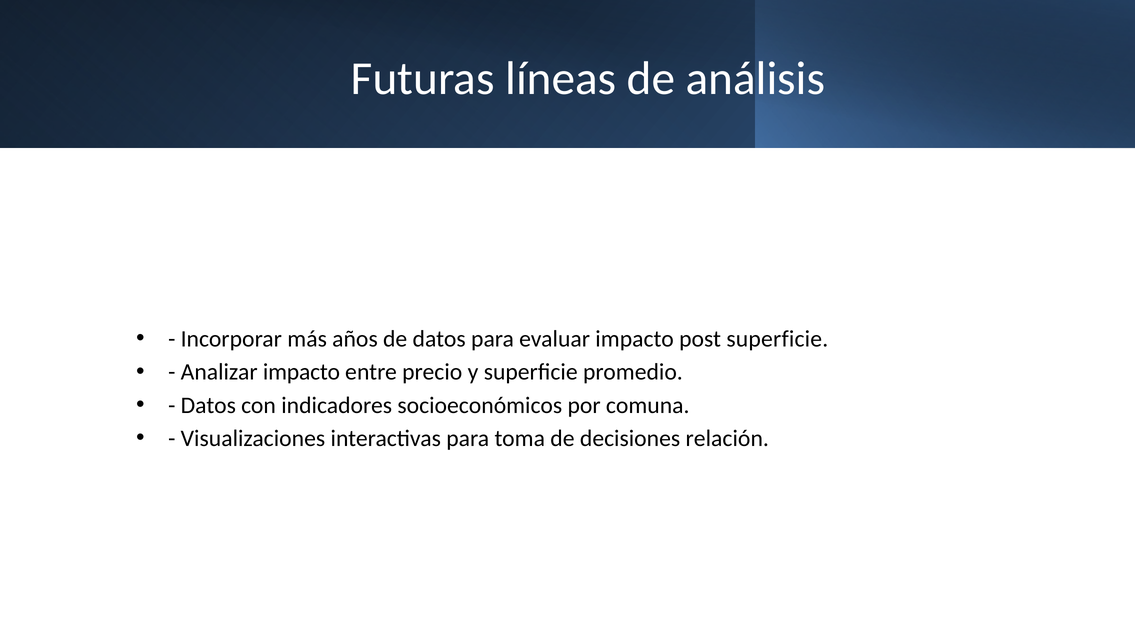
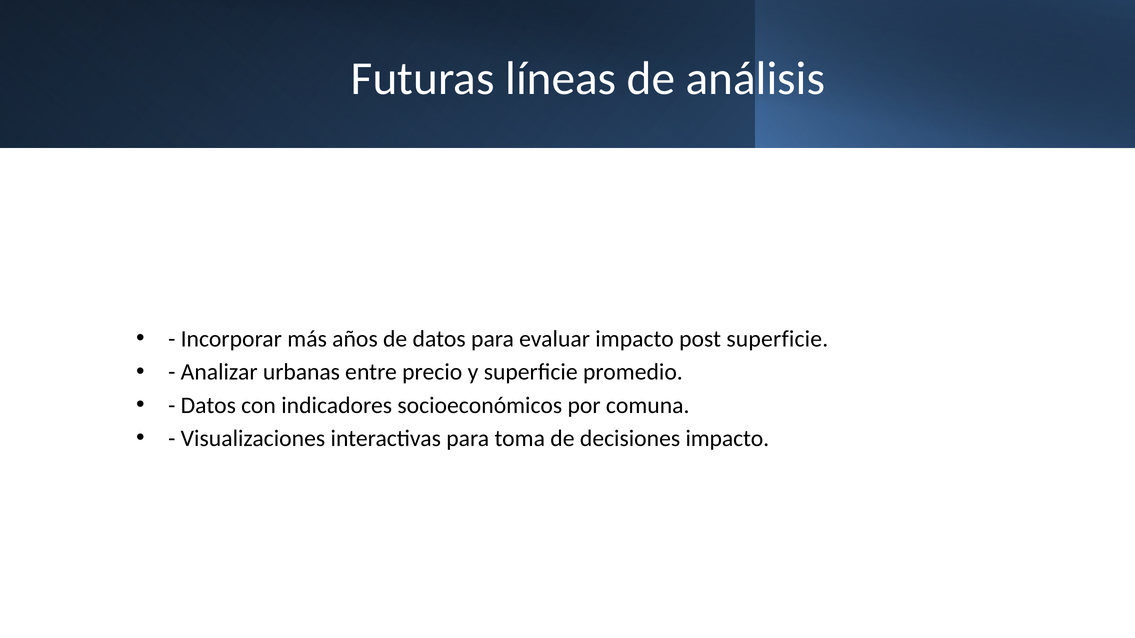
Analizar impacto: impacto -> urbanas
decisiones relación: relación -> impacto
